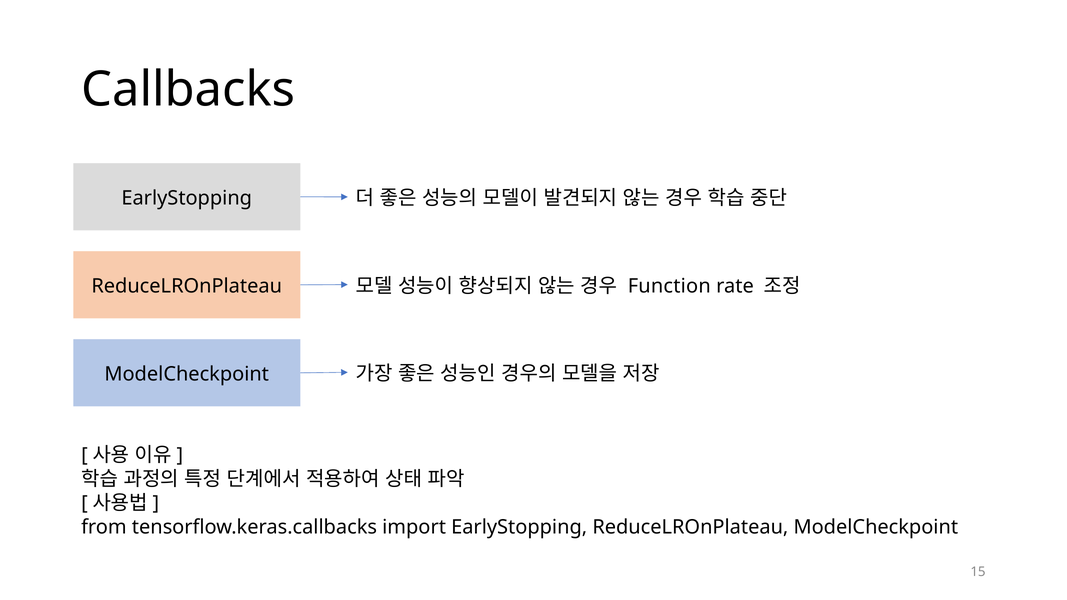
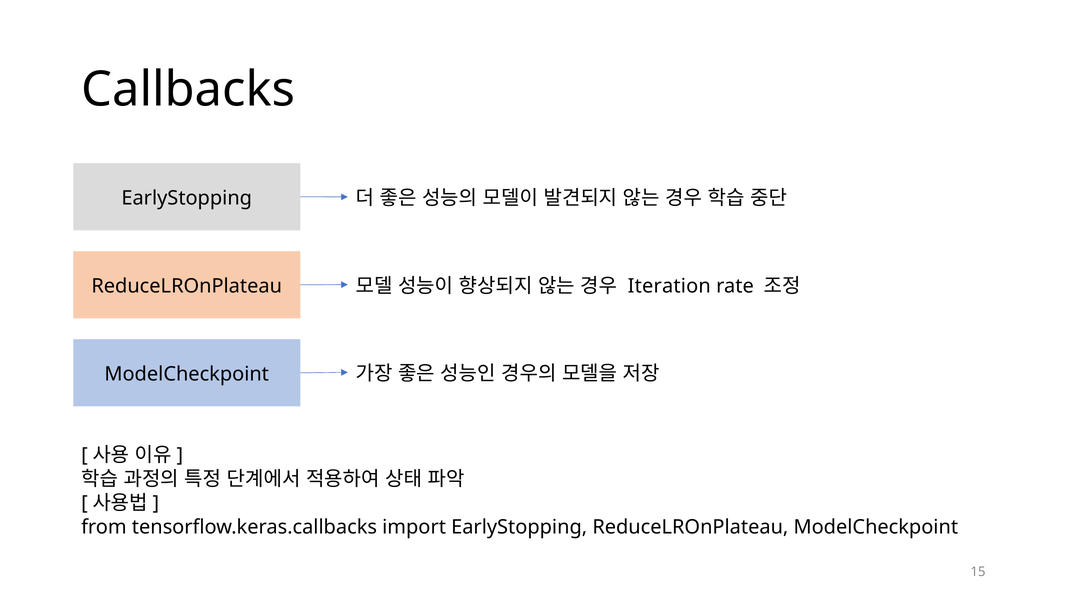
Function: Function -> Iteration
